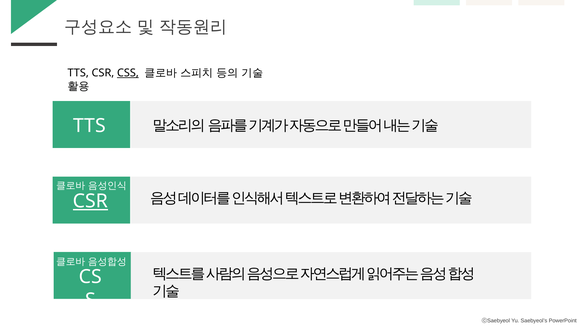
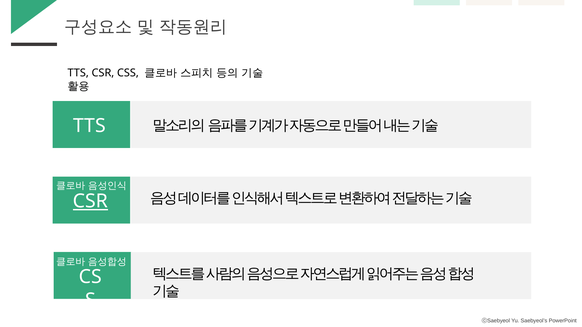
CSS underline: present -> none
